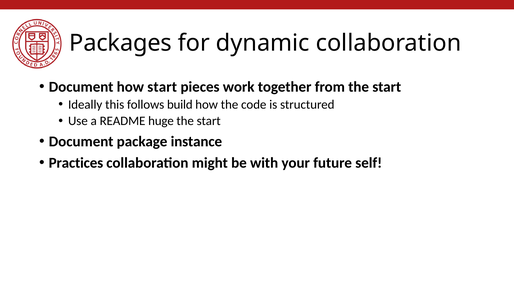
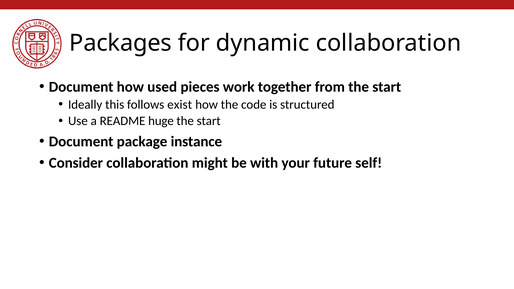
how start: start -> used
build: build -> exist
Practices: Practices -> Consider
